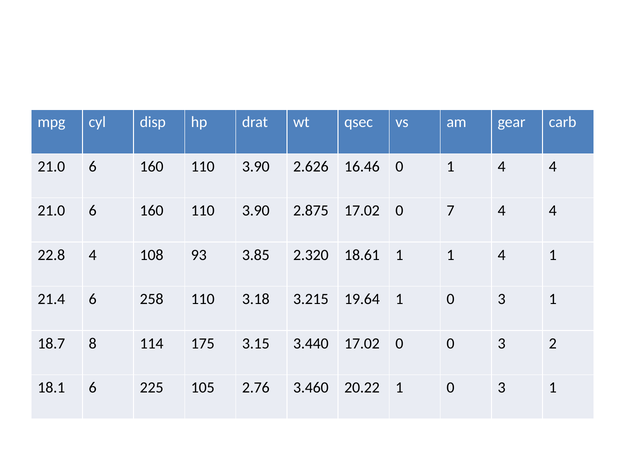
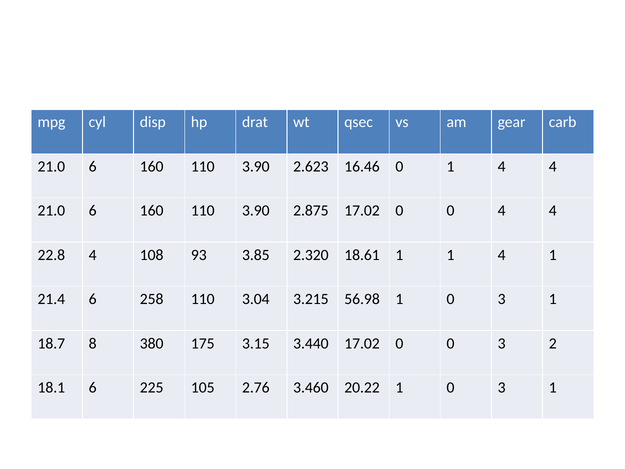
2.626: 2.626 -> 2.623
2.875 17.02 0 7: 7 -> 0
3.18: 3.18 -> 3.04
19.64: 19.64 -> 56.98
114: 114 -> 380
